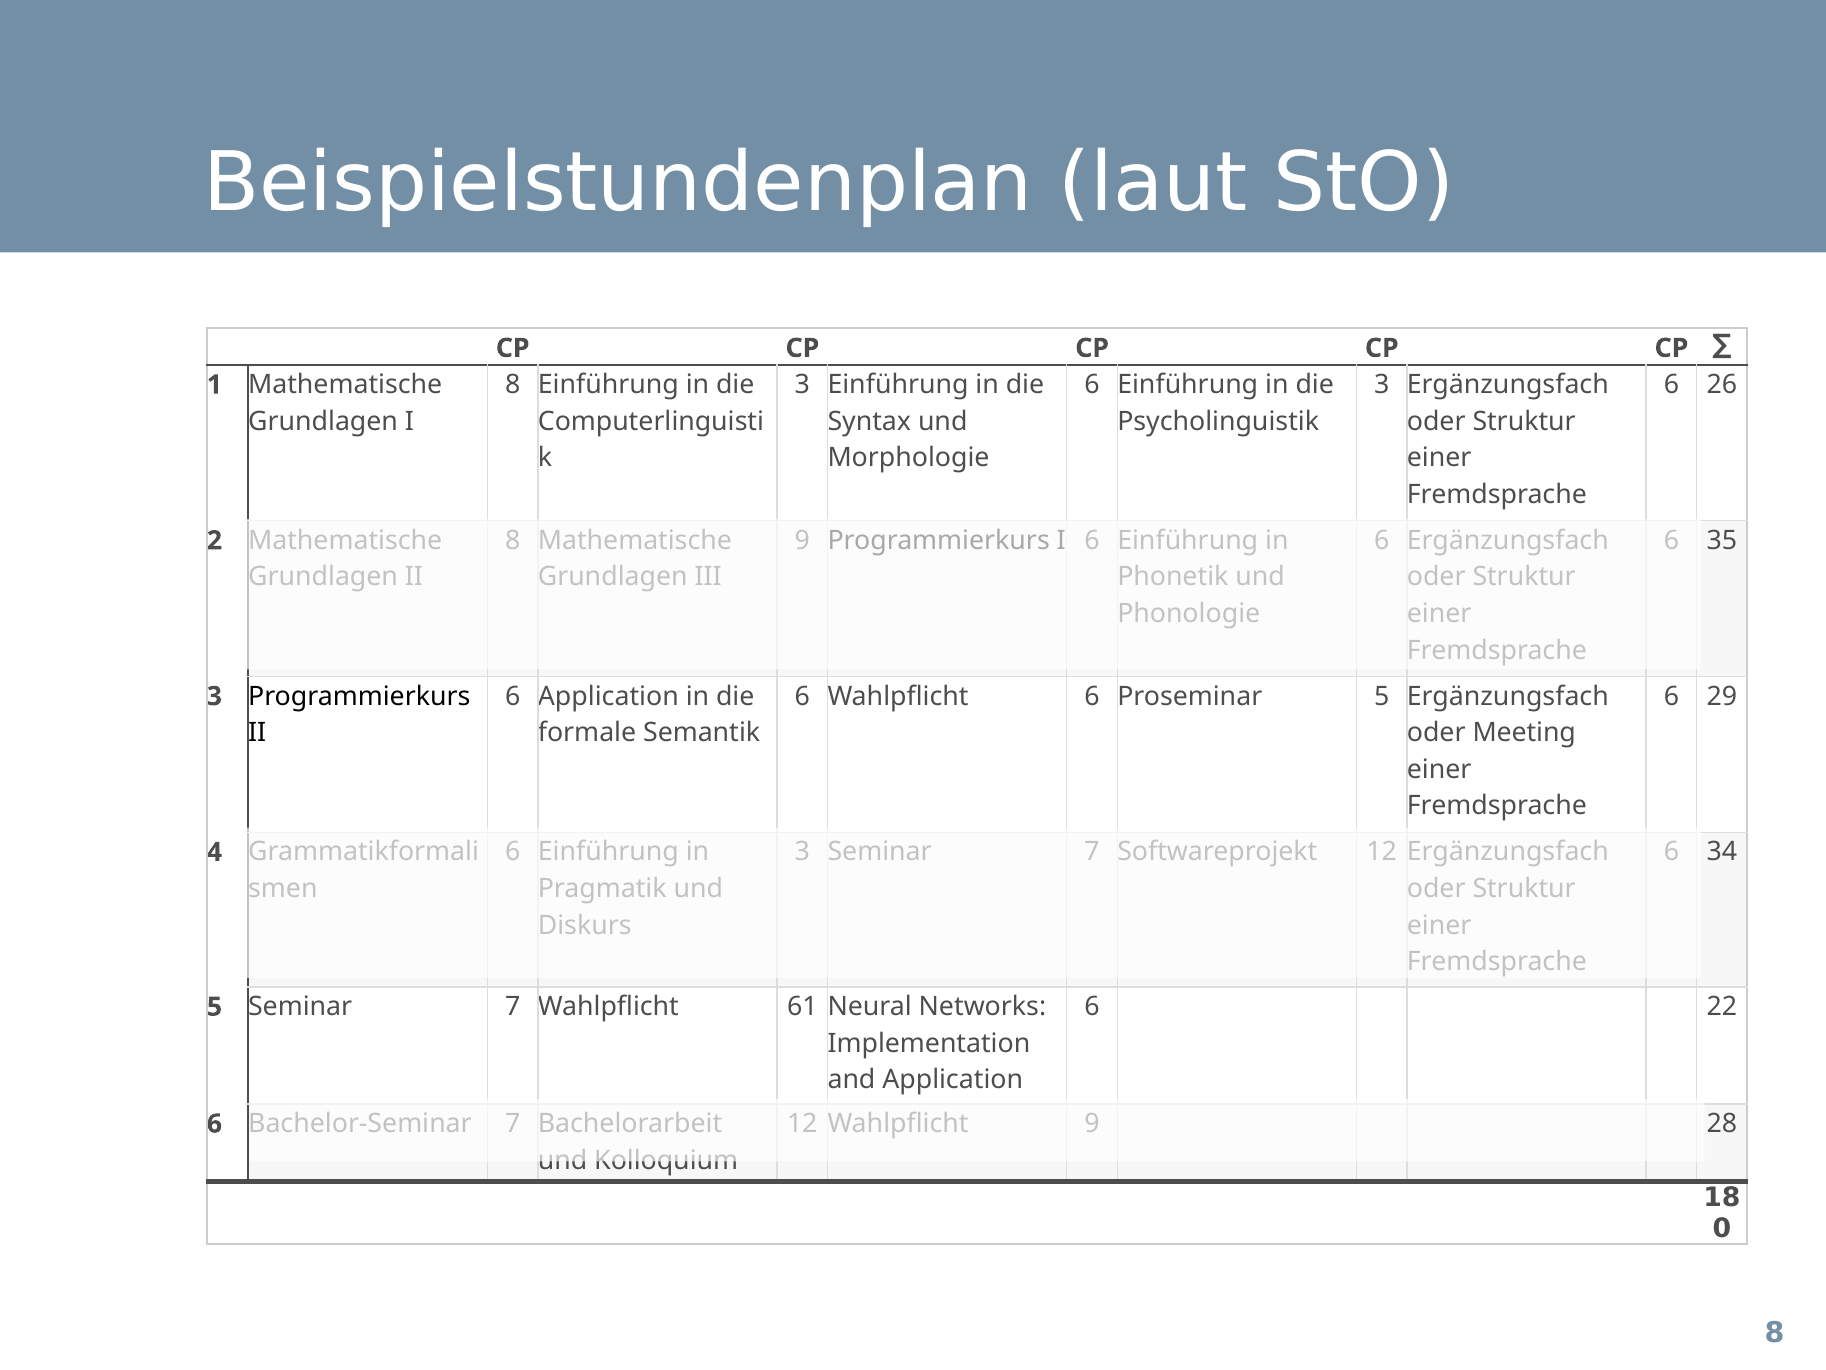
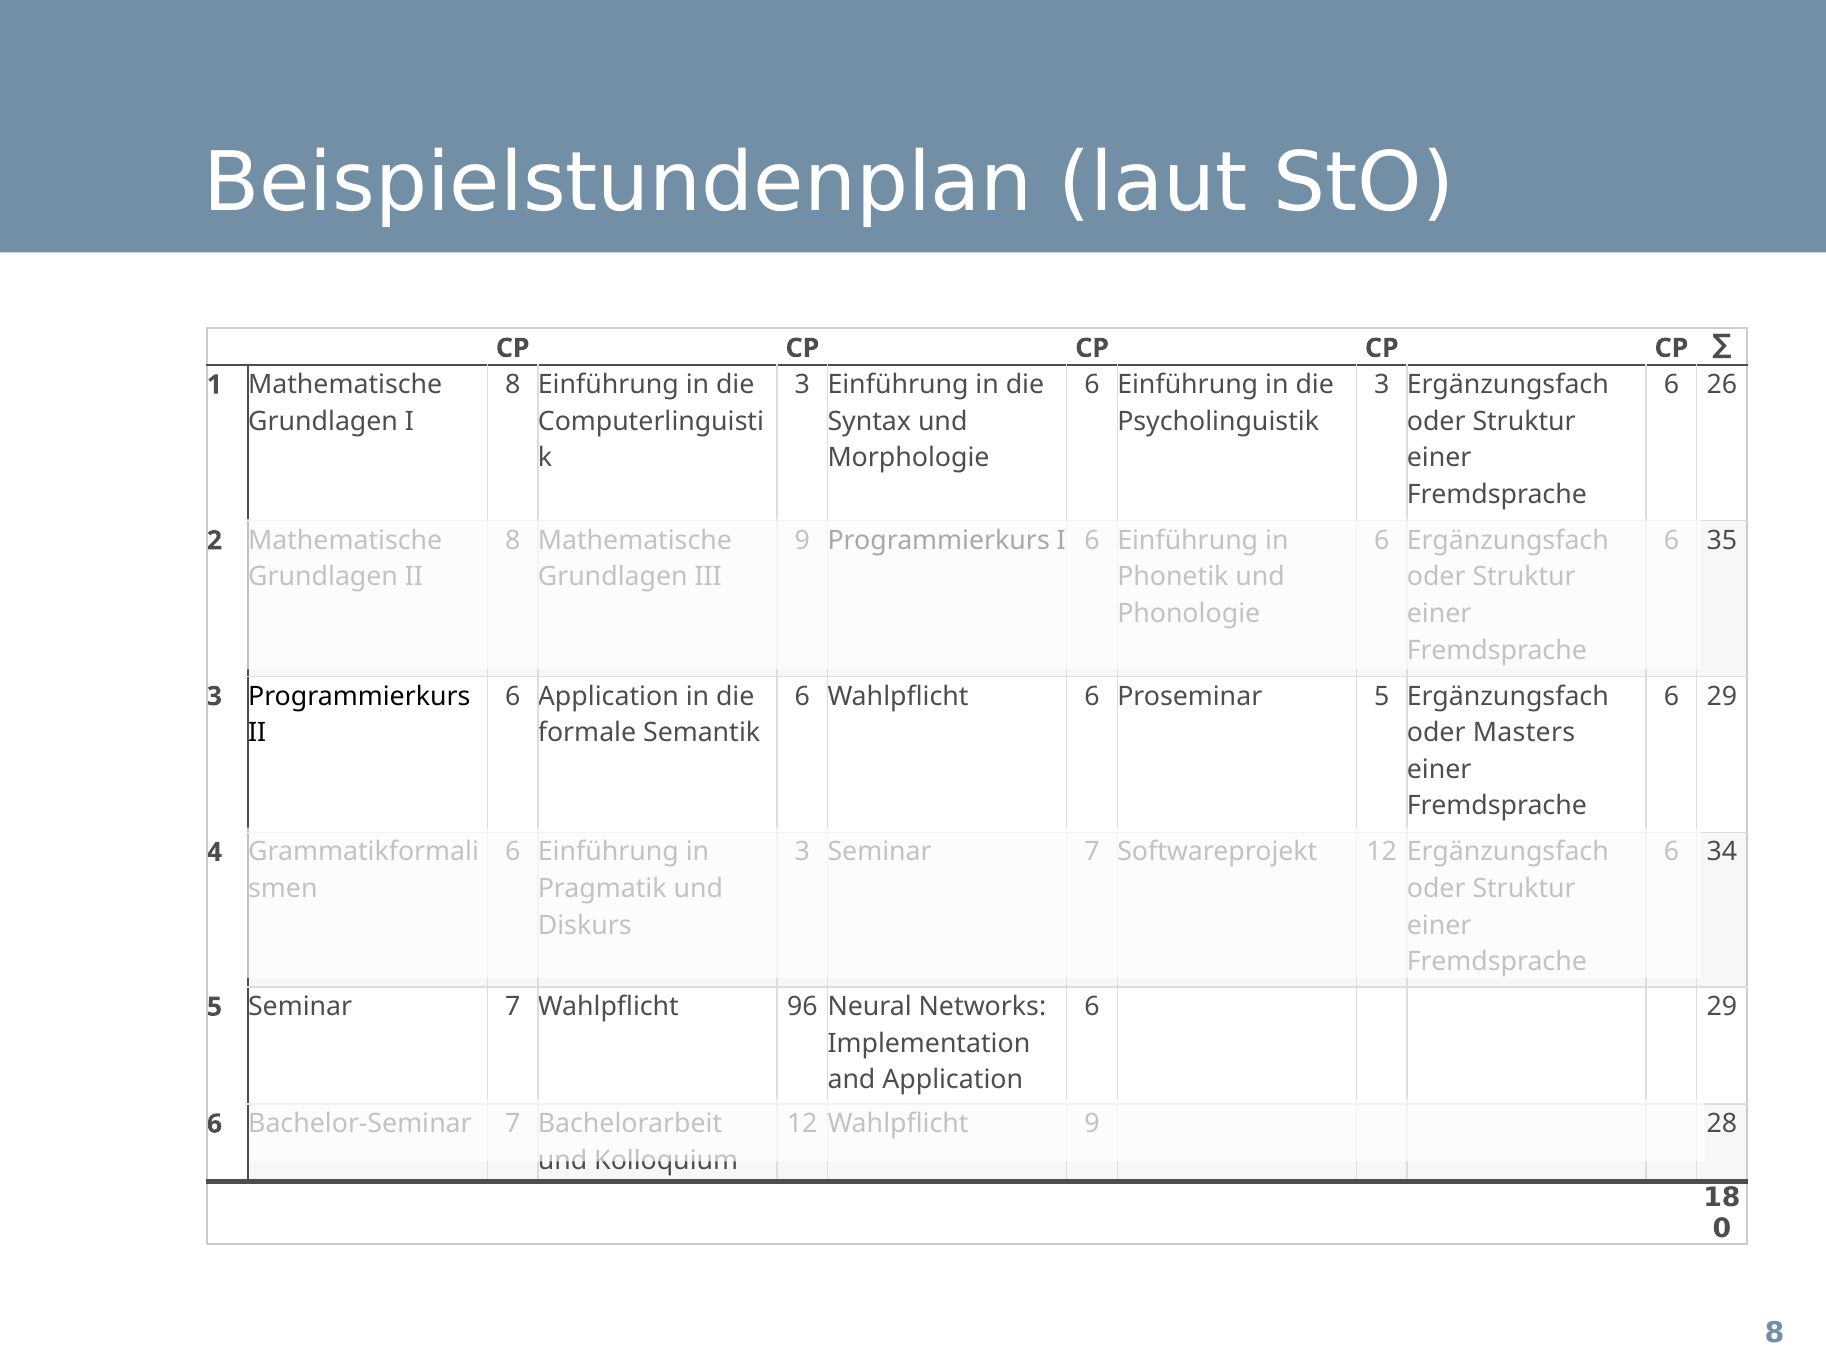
Meeting: Meeting -> Masters
22 at (1722, 1007): 22 -> 29
61: 61 -> 96
